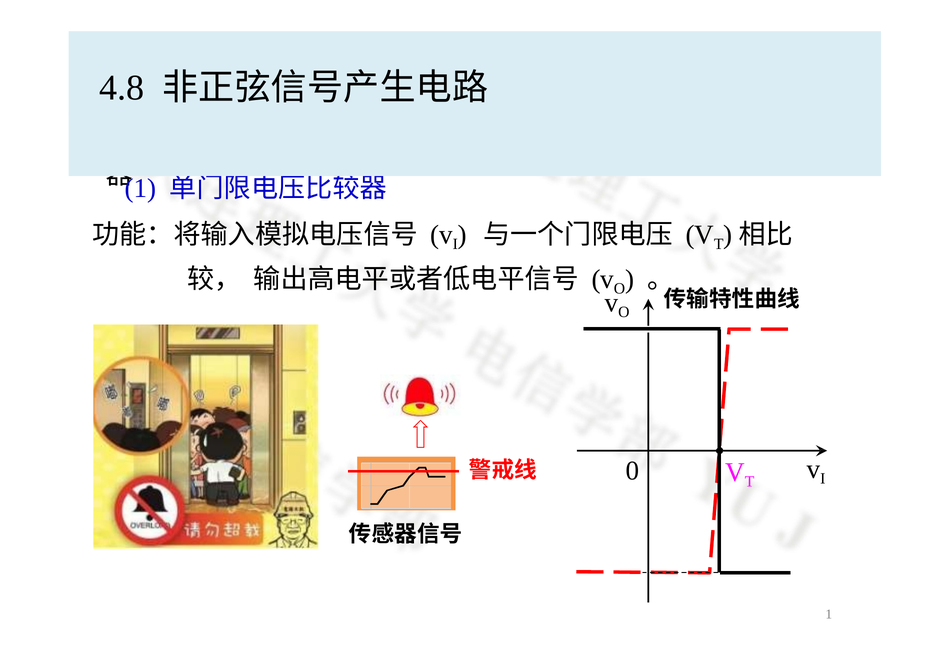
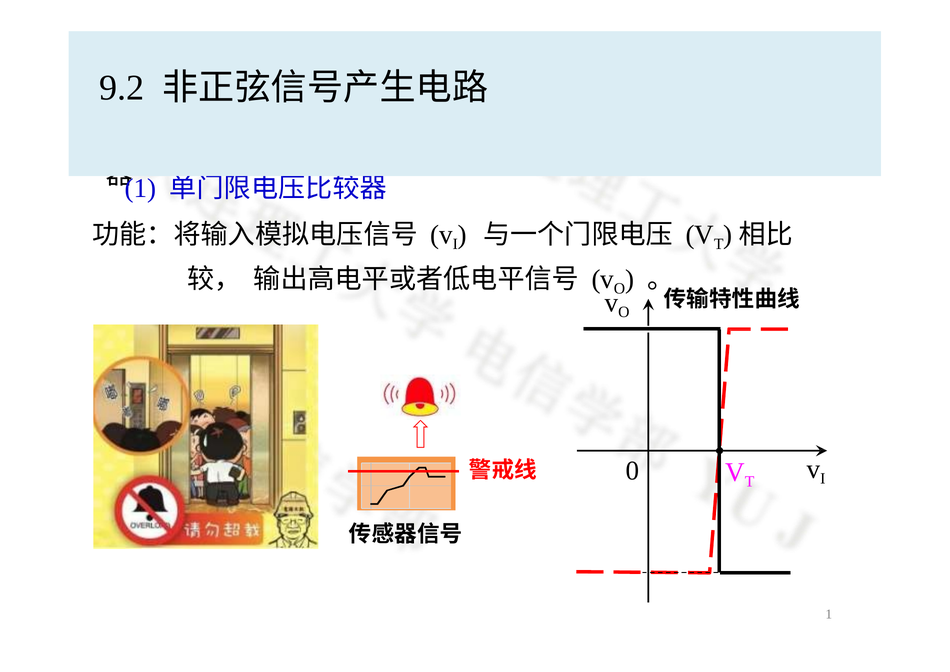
4.8: 4.8 -> 9.2
